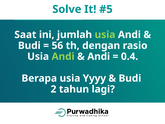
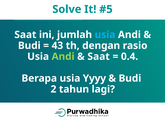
usia at (105, 35) colour: light green -> light blue
56: 56 -> 43
Andi at (99, 56): Andi -> Saat
